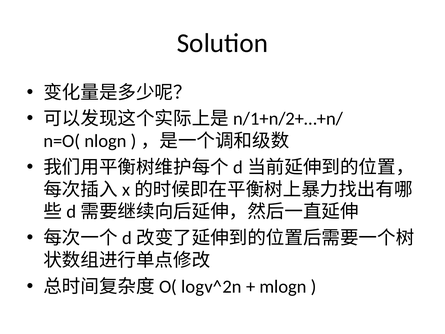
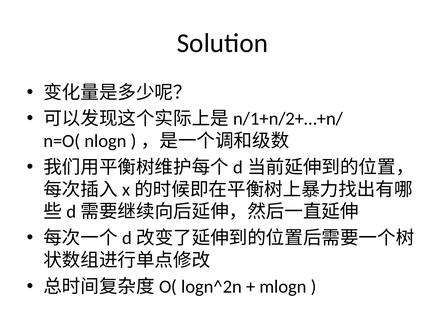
logv^2n: logv^2n -> logn^2n
